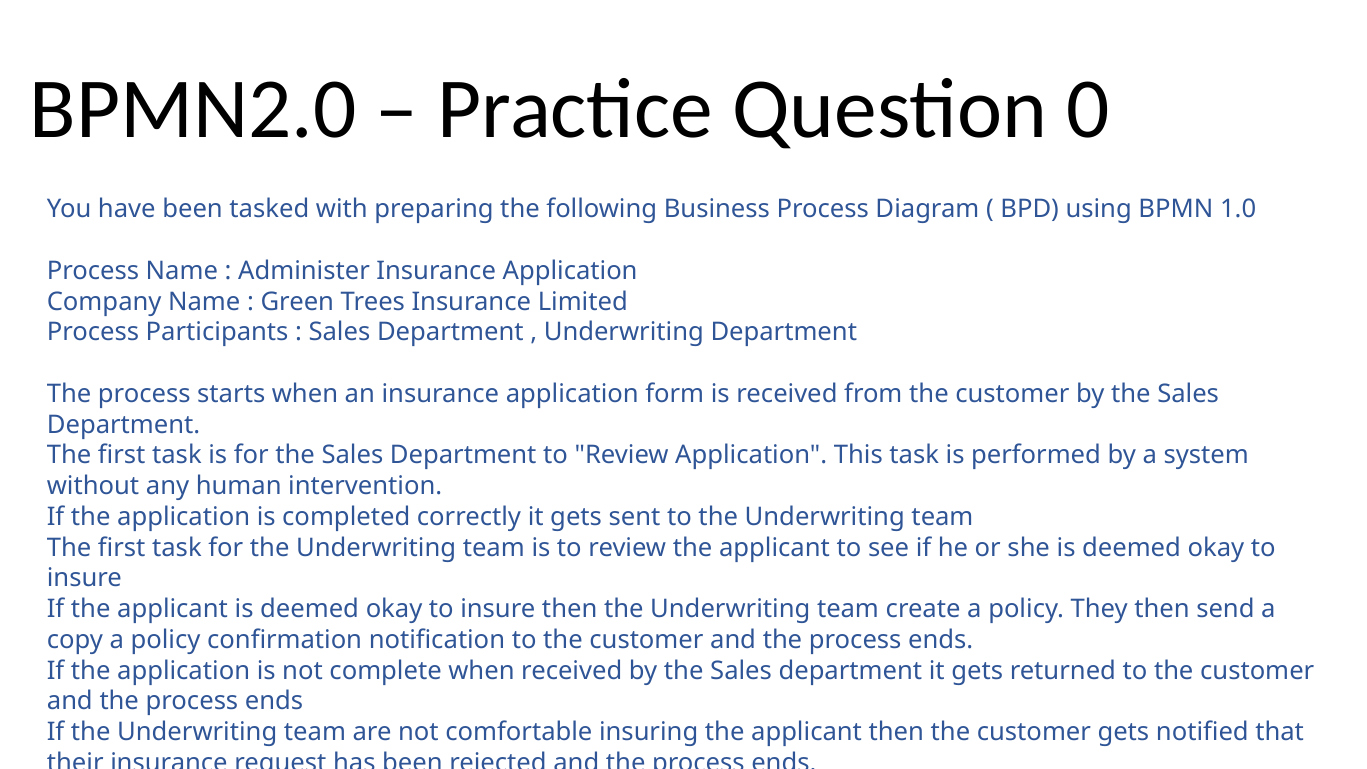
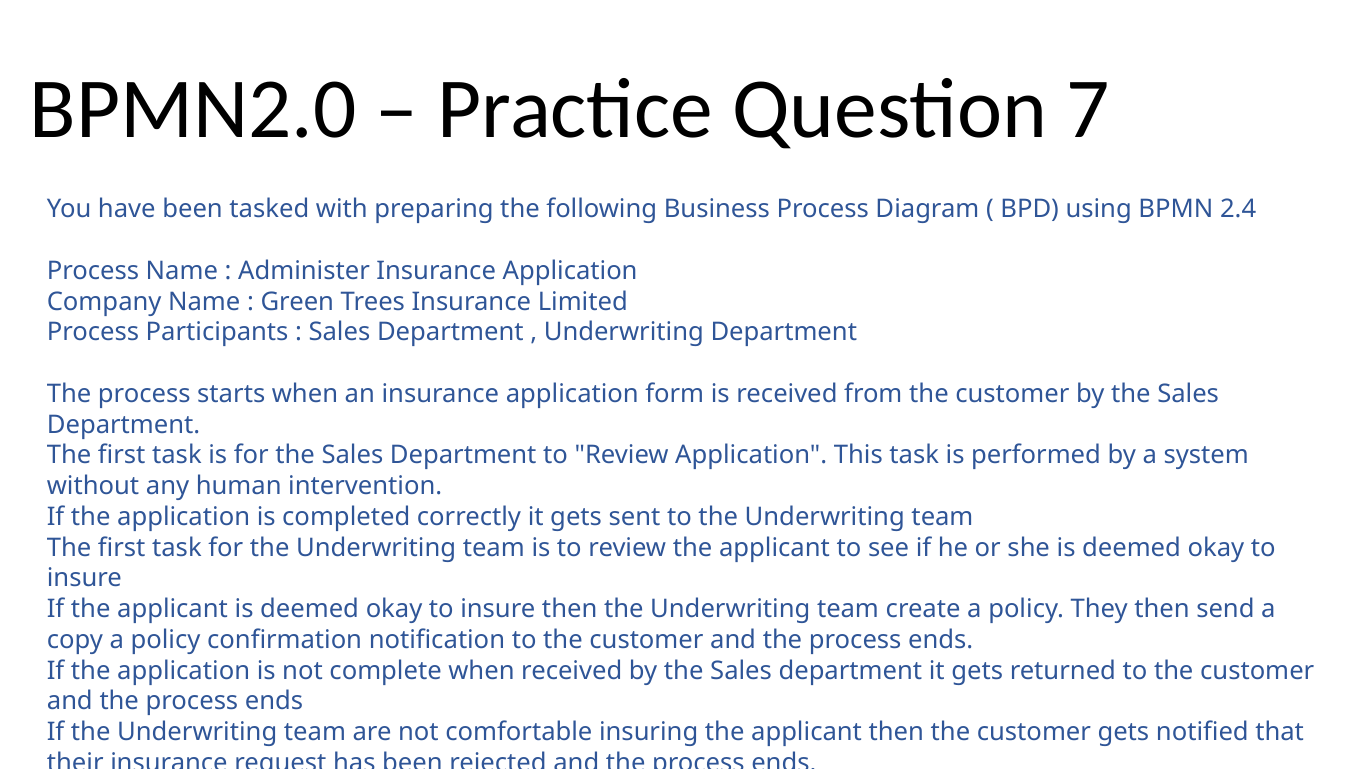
0: 0 -> 7
1.0: 1.0 -> 2.4
